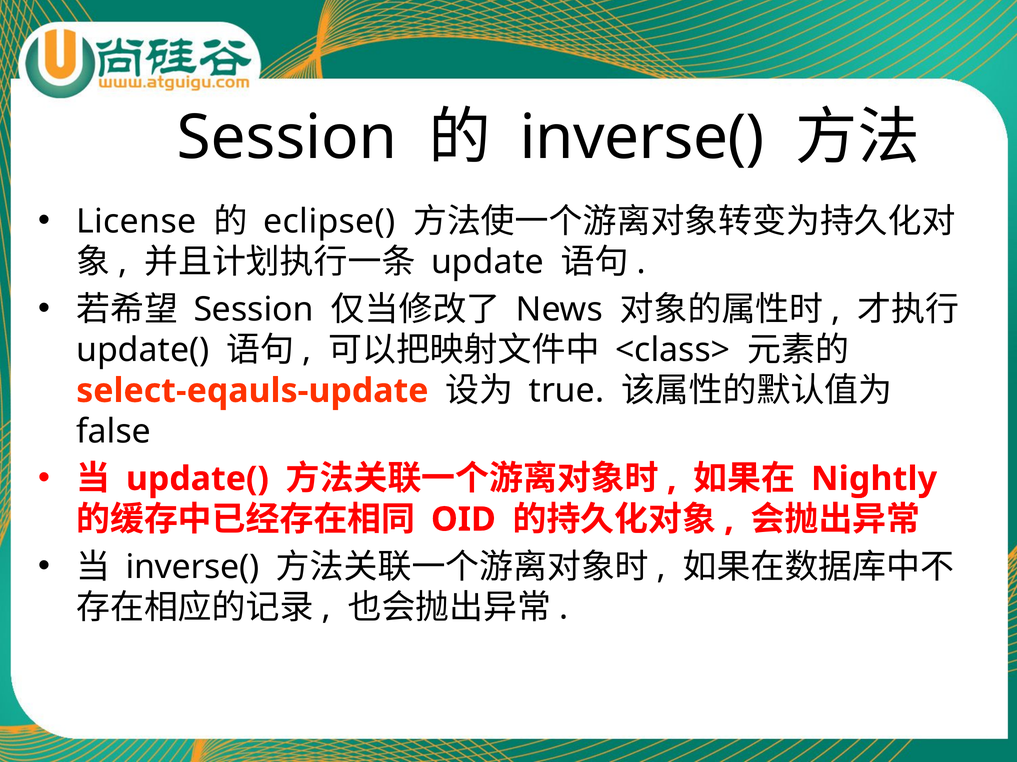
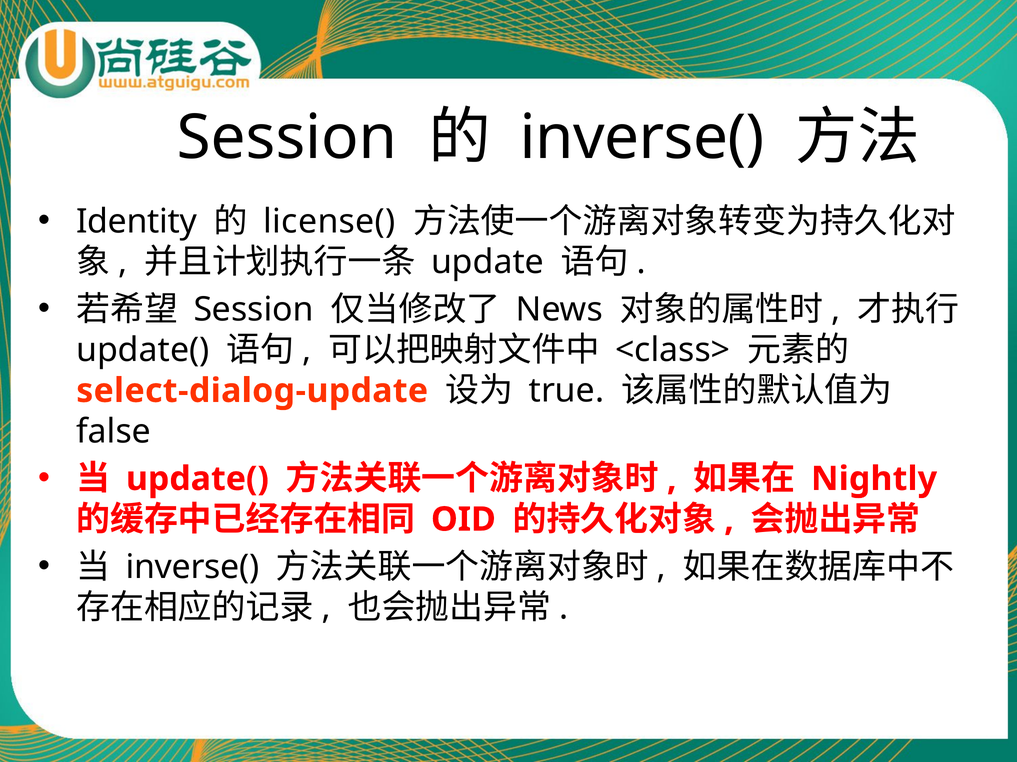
License: License -> Identity
eclipse(: eclipse( -> license(
select-eqauls-update: select-eqauls-update -> select-dialog-update
